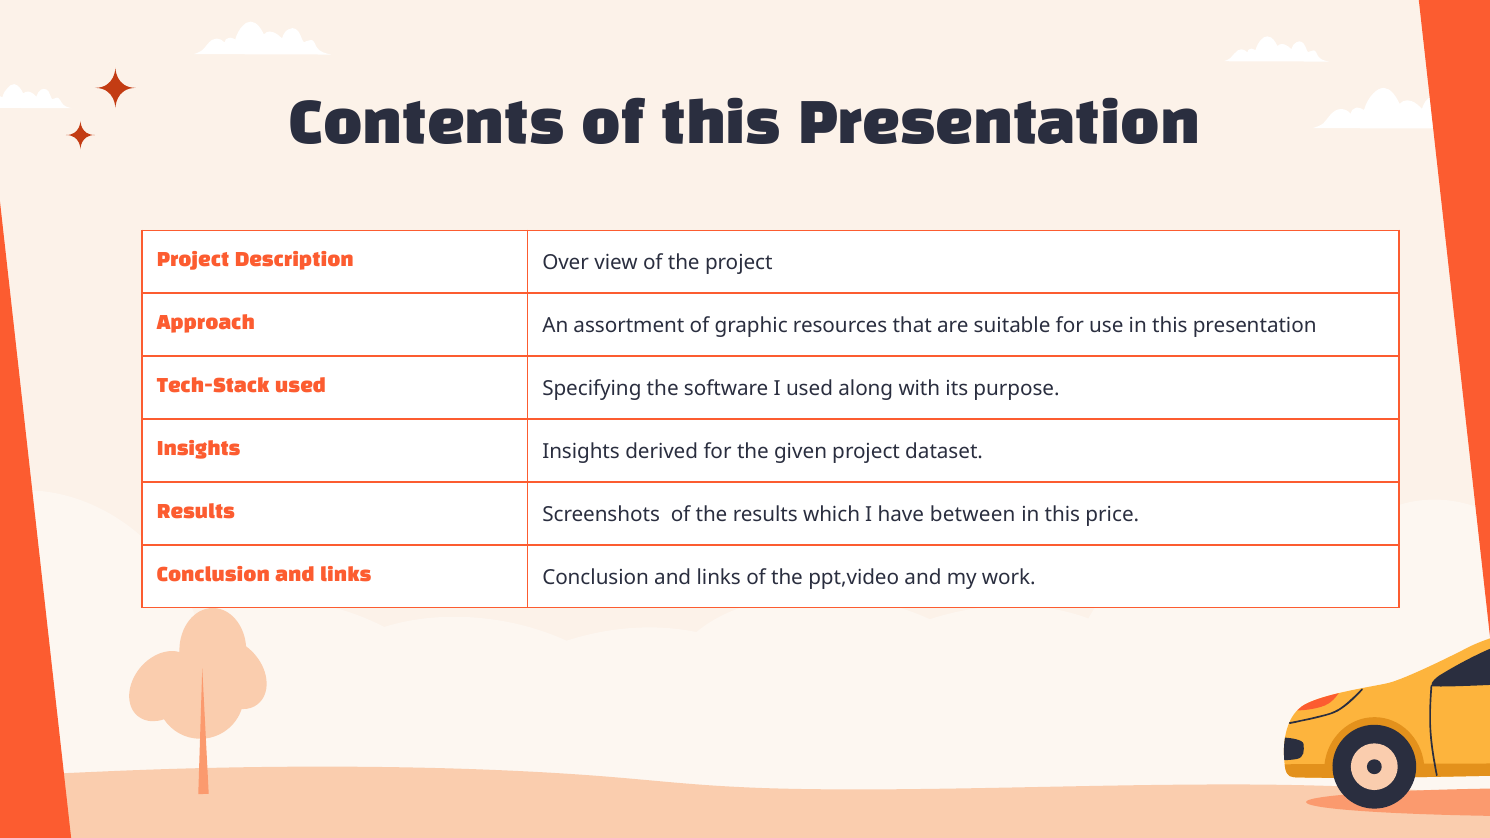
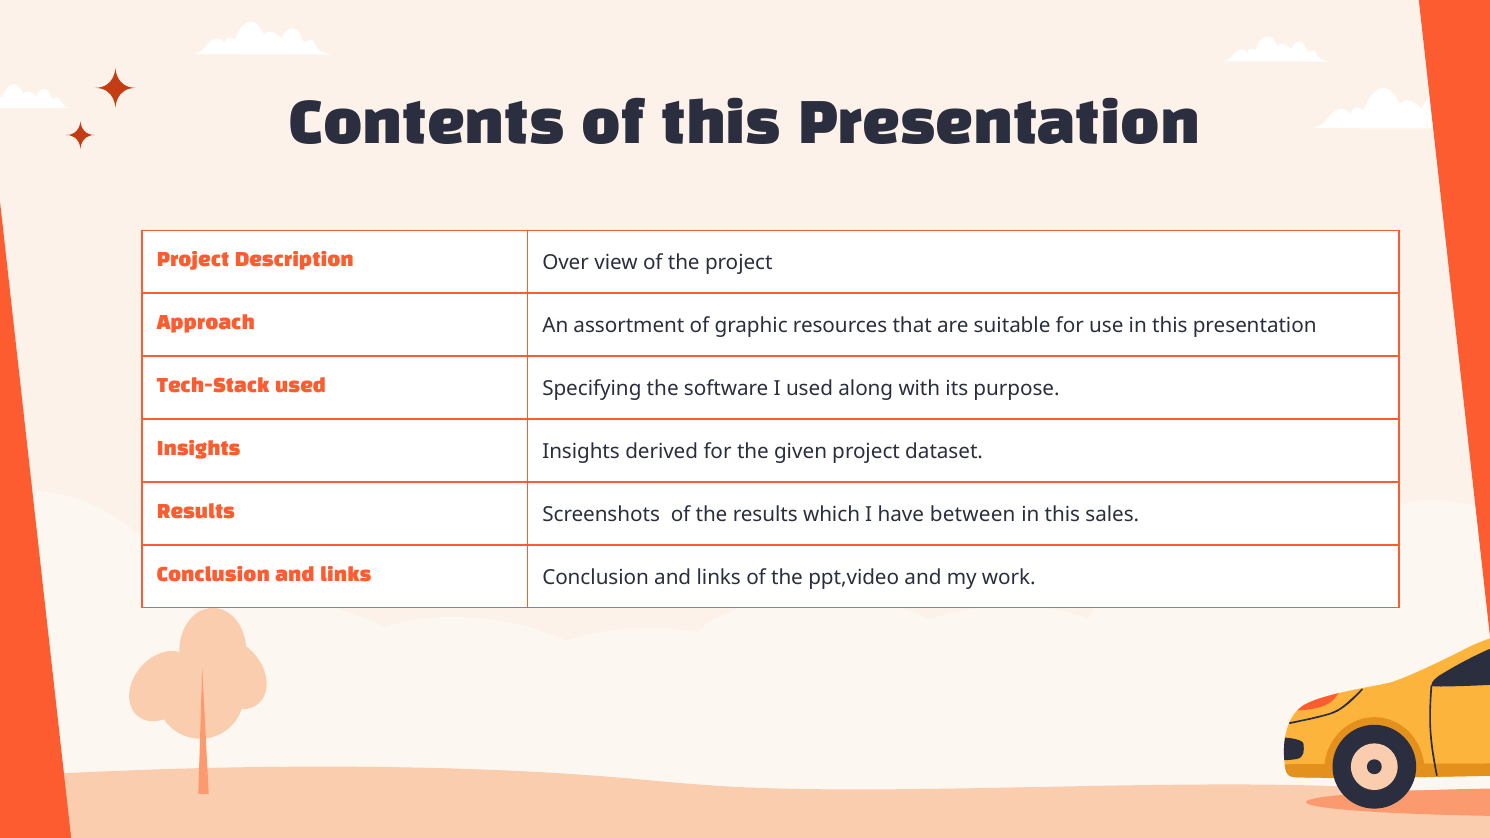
price: price -> sales
